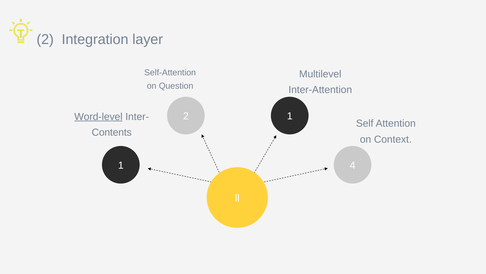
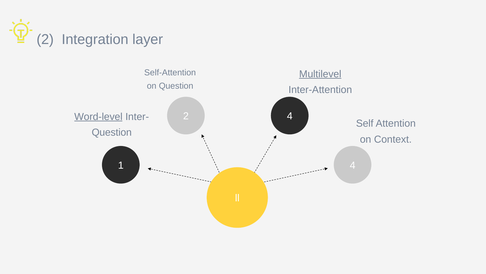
Multilevel underline: none -> present
2 1: 1 -> 4
Contents at (112, 132): Contents -> Question
